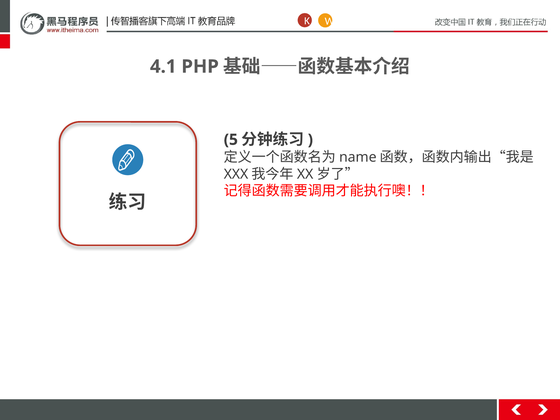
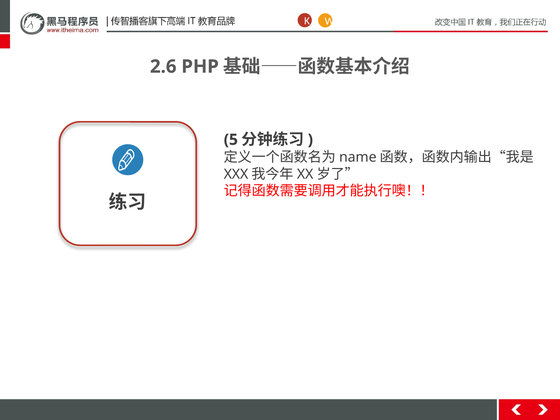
4.1: 4.1 -> 2.6
